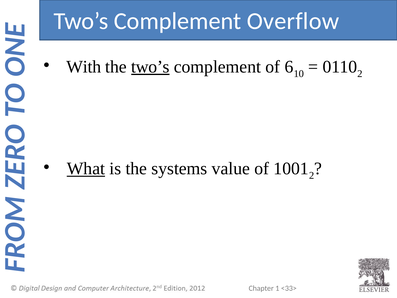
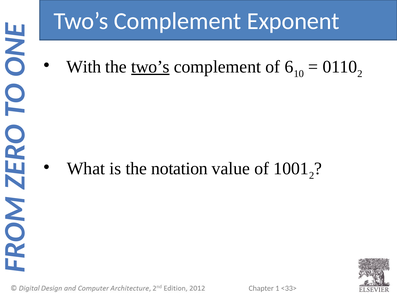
Overflow: Overflow -> Exponent
What underline: present -> none
systems: systems -> notation
